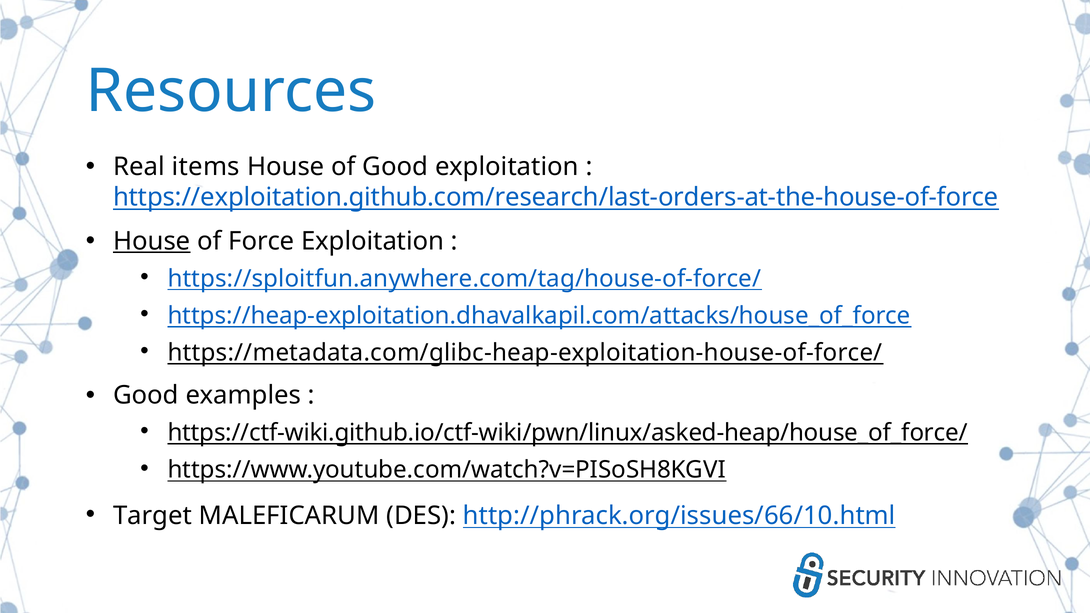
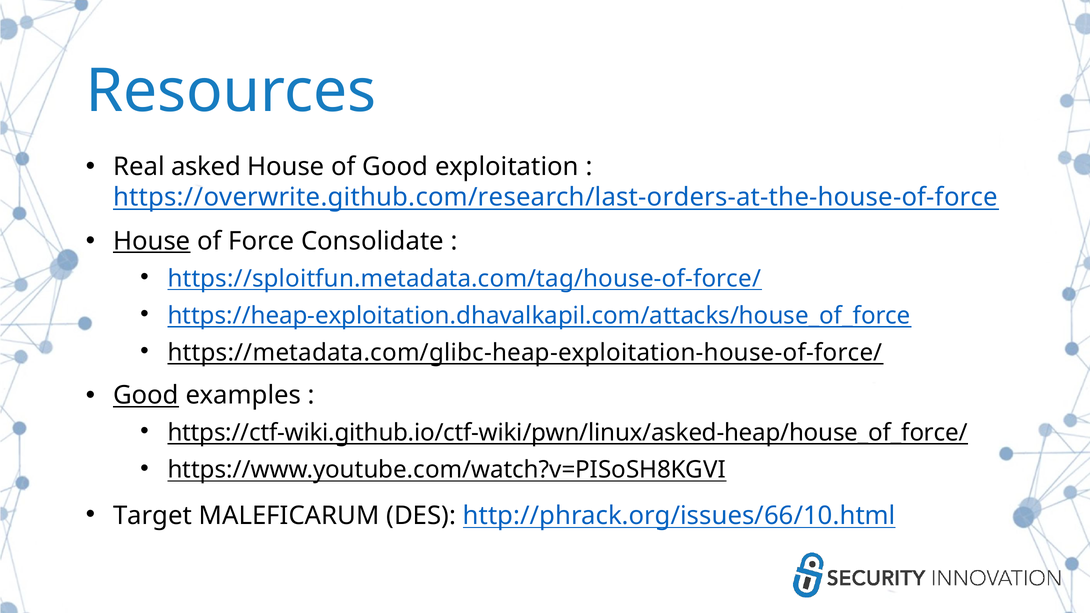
items: items -> asked
https://exploitation.github.com/research/last-orders-at-the-house-of-force: https://exploitation.github.com/research/last-orders-at-the-house-of-force -> https://overwrite.github.com/research/last-orders-at-the-house-of-force
Force Exploitation: Exploitation -> Consolidate
https://sploitfun.anywhere.com/tag/house-of-force/: https://sploitfun.anywhere.com/tag/house-of-force/ -> https://sploitfun.metadata.com/tag/house-of-force/
Good at (146, 396) underline: none -> present
